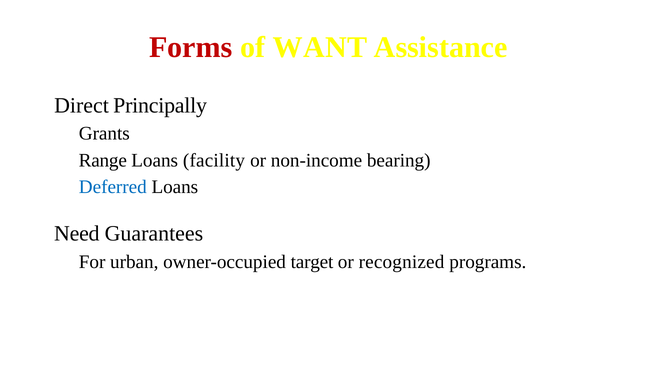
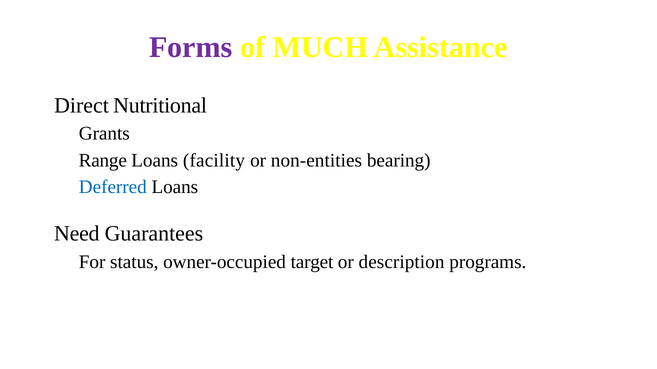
Forms colour: red -> purple
WANT: WANT -> MUCH
Principally: Principally -> Nutritional
non-income: non-income -> non-entities
urban: urban -> status
recognized: recognized -> description
